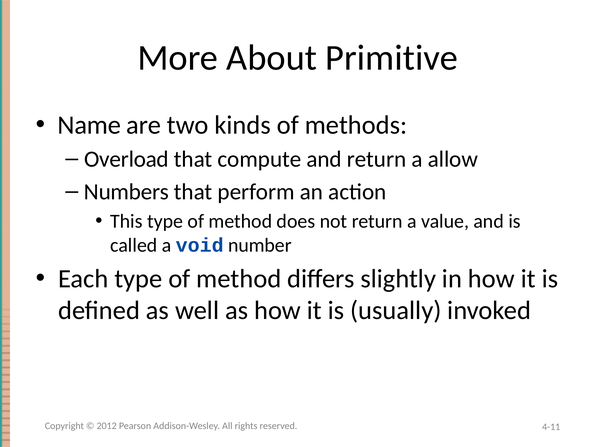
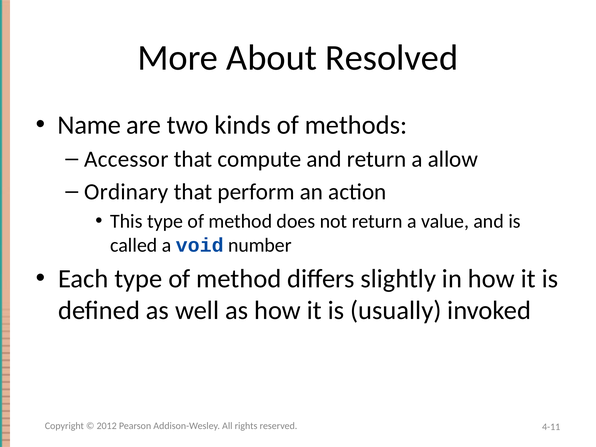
Primitive: Primitive -> Resolved
Overload: Overload -> Accessor
Numbers: Numbers -> Ordinary
